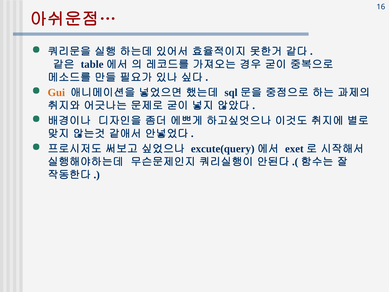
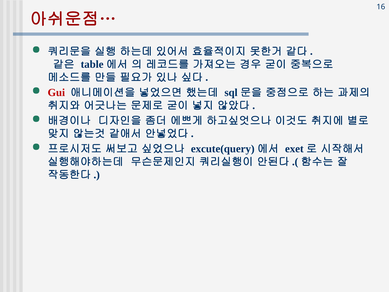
Gui colour: orange -> red
